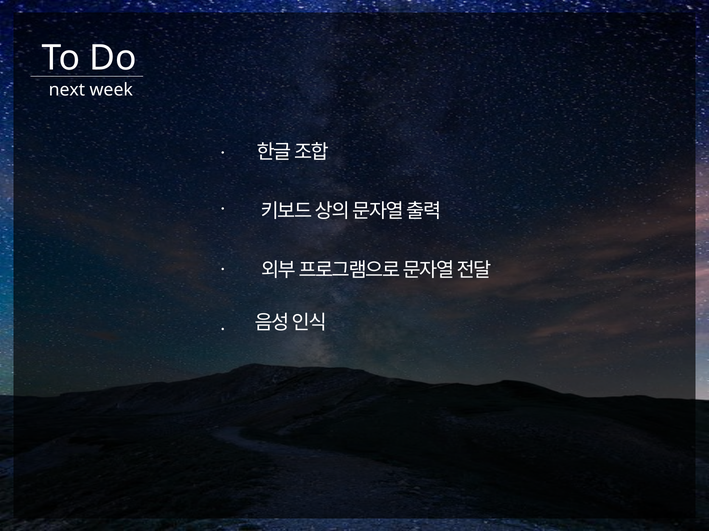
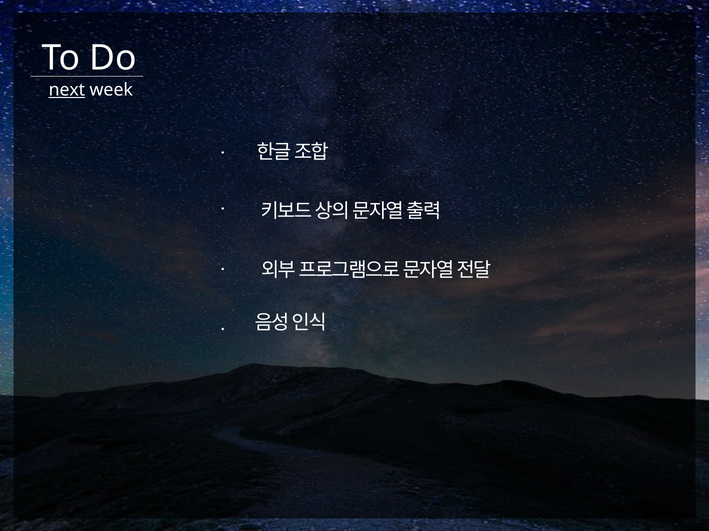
next underline: none -> present
